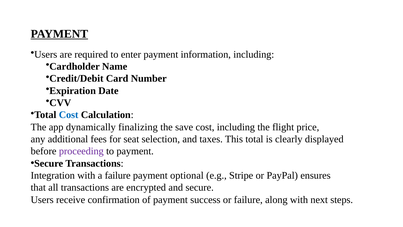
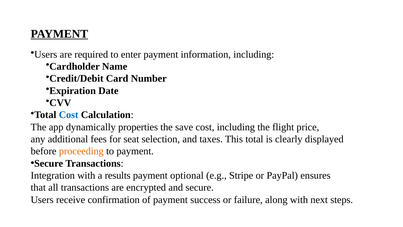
finalizing: finalizing -> properties
proceeding colour: purple -> orange
a failure: failure -> results
